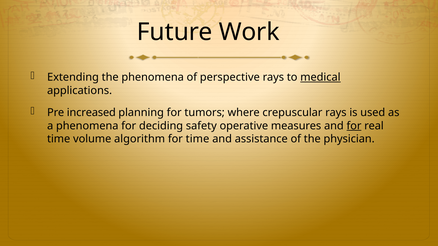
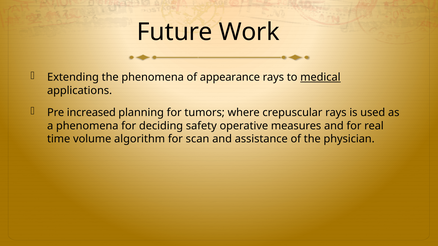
perspective: perspective -> appearance
for at (354, 126) underline: present -> none
for time: time -> scan
